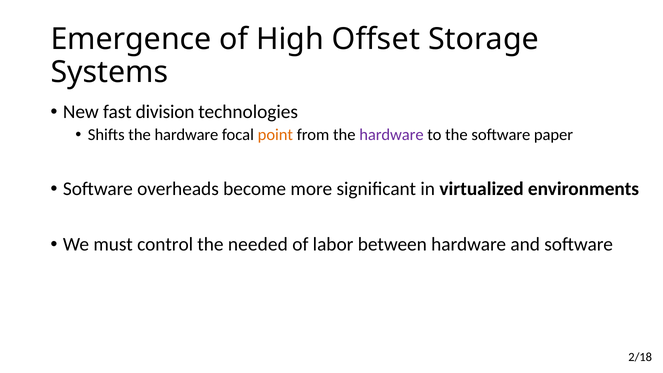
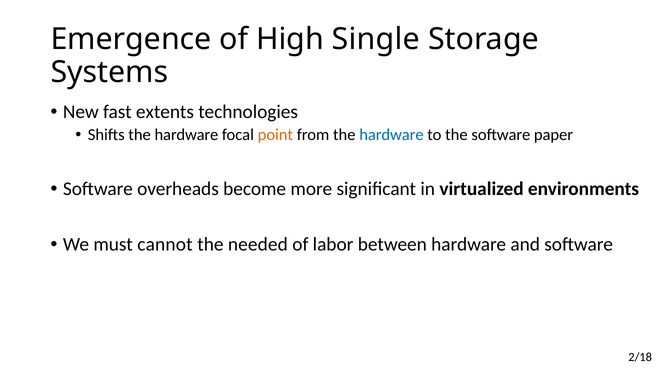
Offset: Offset -> Single
division: division -> extents
hardware at (391, 135) colour: purple -> blue
control: control -> cannot
